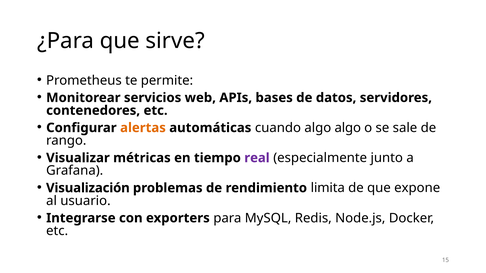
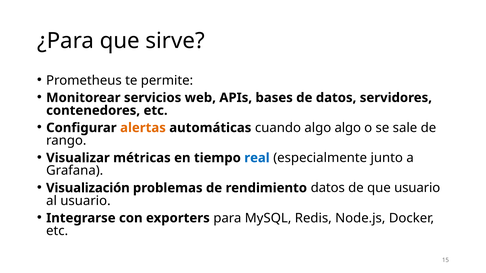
real colour: purple -> blue
rendimiento limita: limita -> datos
que expone: expone -> usuario
